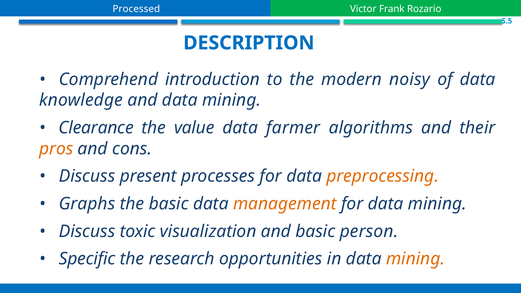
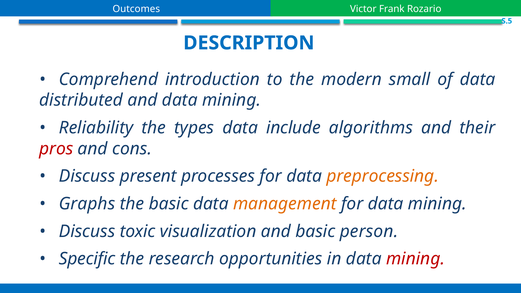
Processed: Processed -> Outcomes
noisy: noisy -> small
knowledge: knowledge -> distributed
Clearance: Clearance -> Reliability
value: value -> types
farmer: farmer -> include
pros colour: orange -> red
mining at (415, 259) colour: orange -> red
